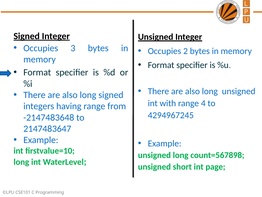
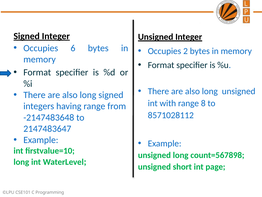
3: 3 -> 6
4: 4 -> 8
4294967245: 4294967245 -> 8571028112
